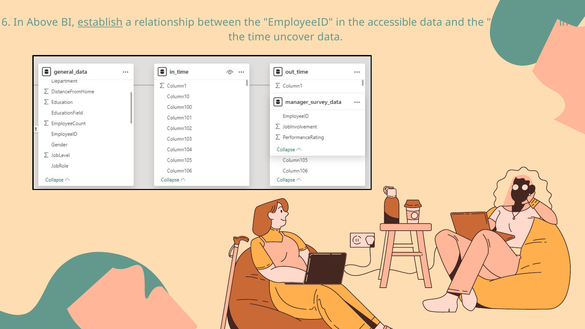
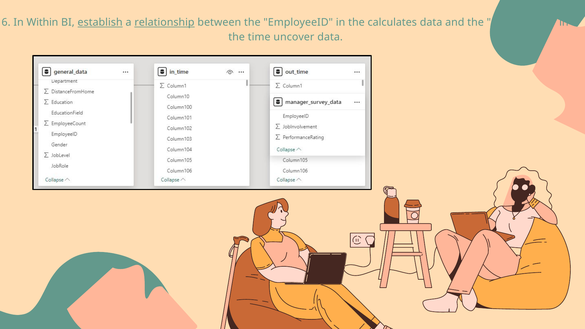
Above: Above -> Within
relationship underline: none -> present
accessible: accessible -> calculates
